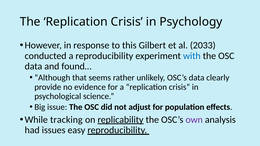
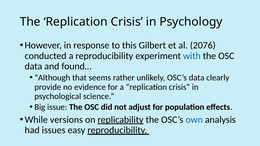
2033: 2033 -> 2076
tracking: tracking -> versions
own colour: purple -> blue
